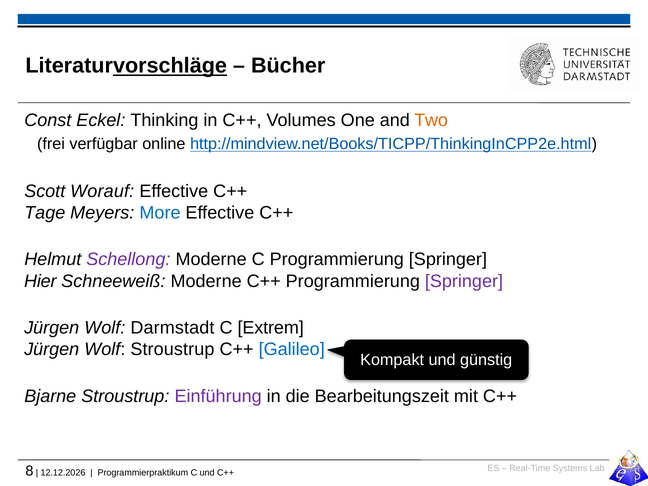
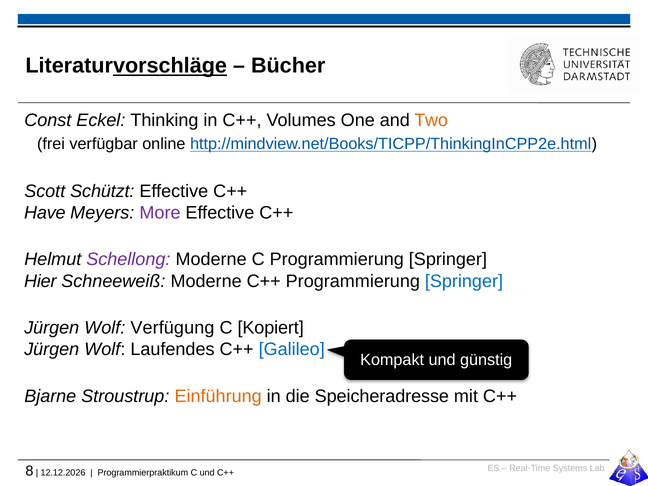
Worauf: Worauf -> Schützt
Tage: Tage -> Have
More colour: blue -> purple
Springer at (464, 281) colour: purple -> blue
Darmstadt: Darmstadt -> Verfügung
Extrem: Extrem -> Kopiert
Wolf Stroustrup: Stroustrup -> Laufendes
Einführung colour: purple -> orange
Bearbeitungszeit: Bearbeitungszeit -> Speicheradresse
